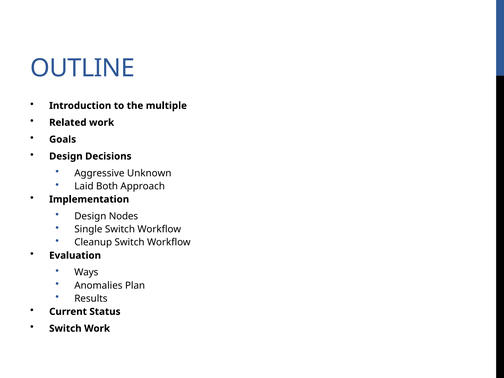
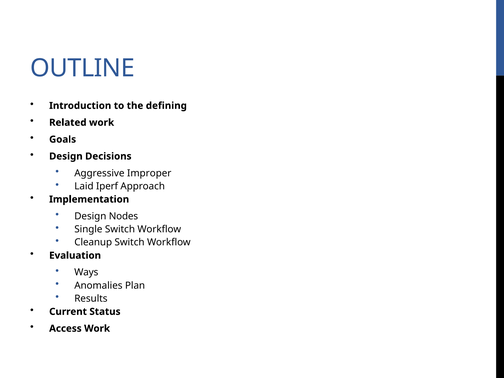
multiple: multiple -> defining
Unknown: Unknown -> Improper
Both: Both -> Iperf
Switch at (65, 329): Switch -> Access
